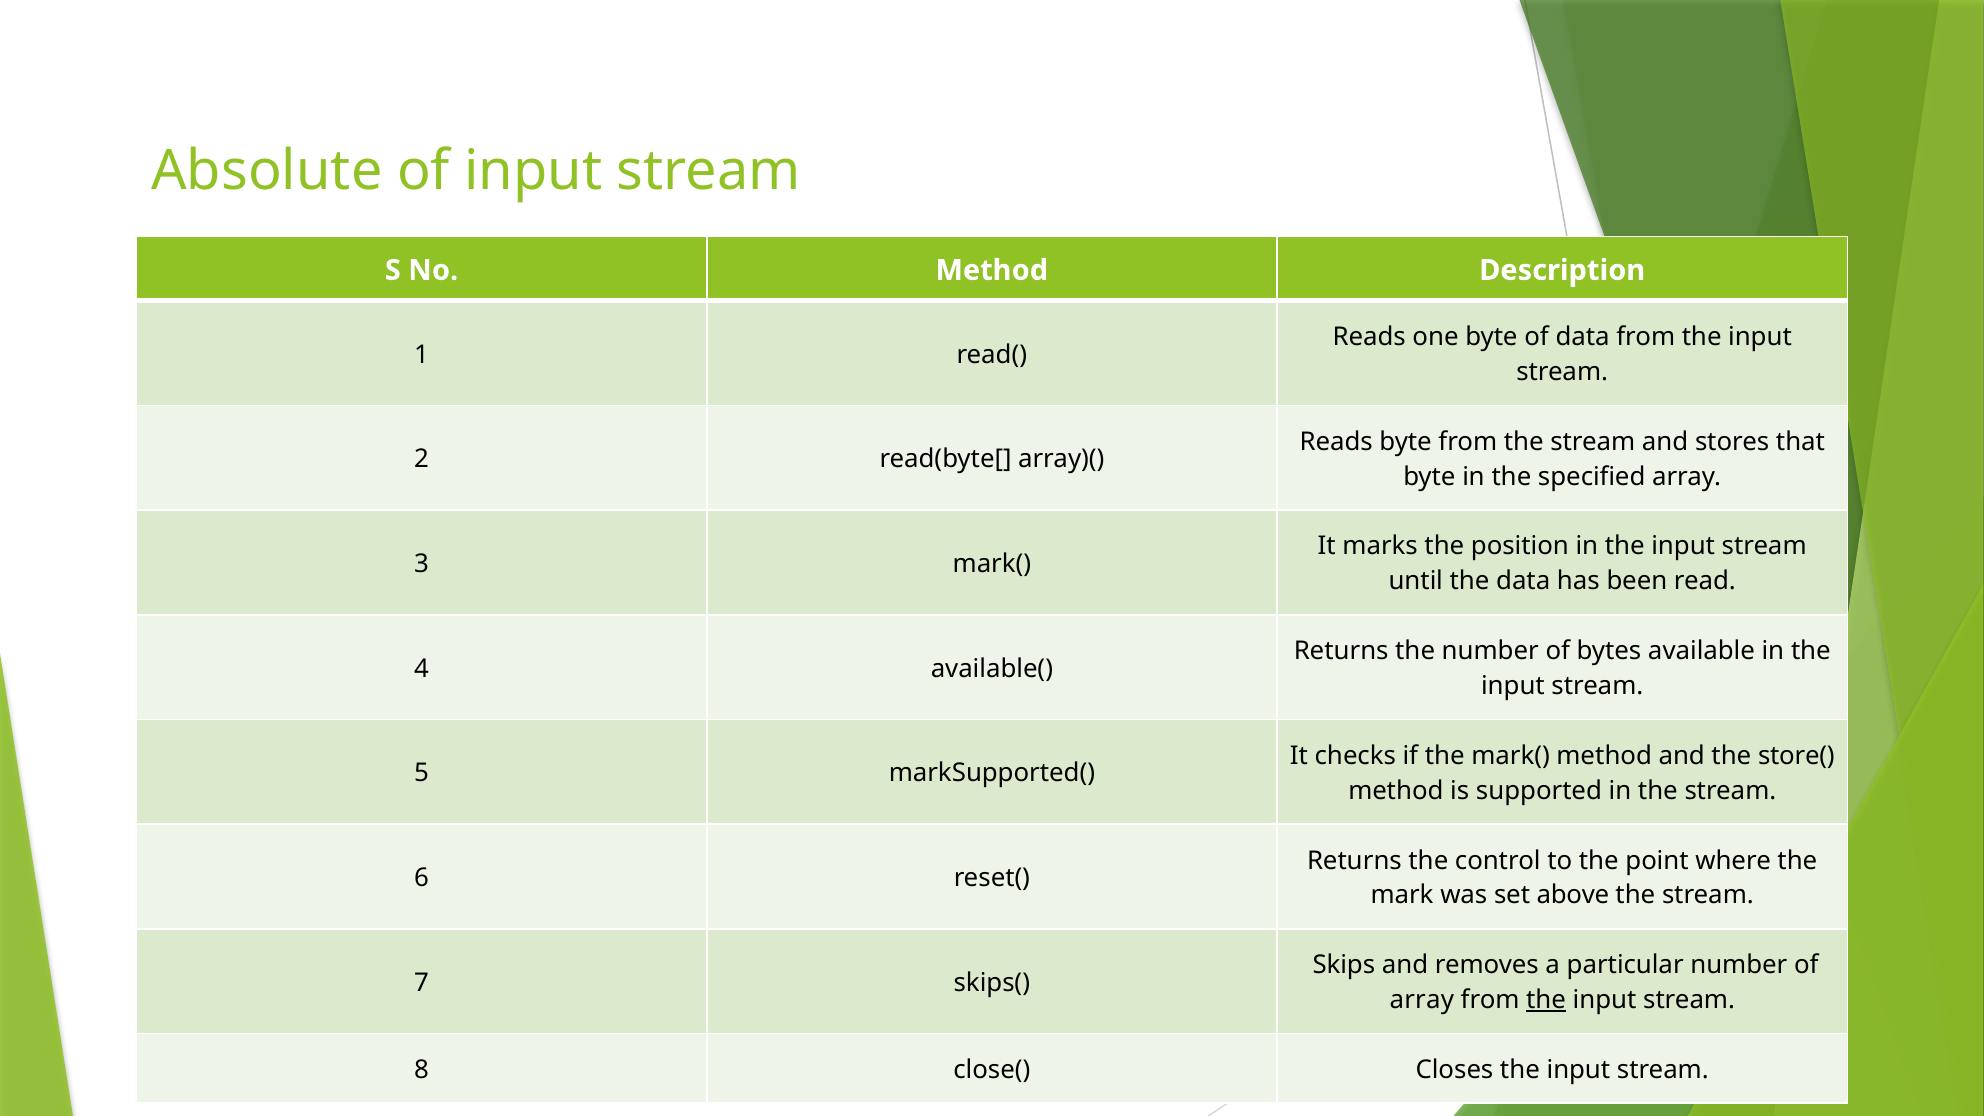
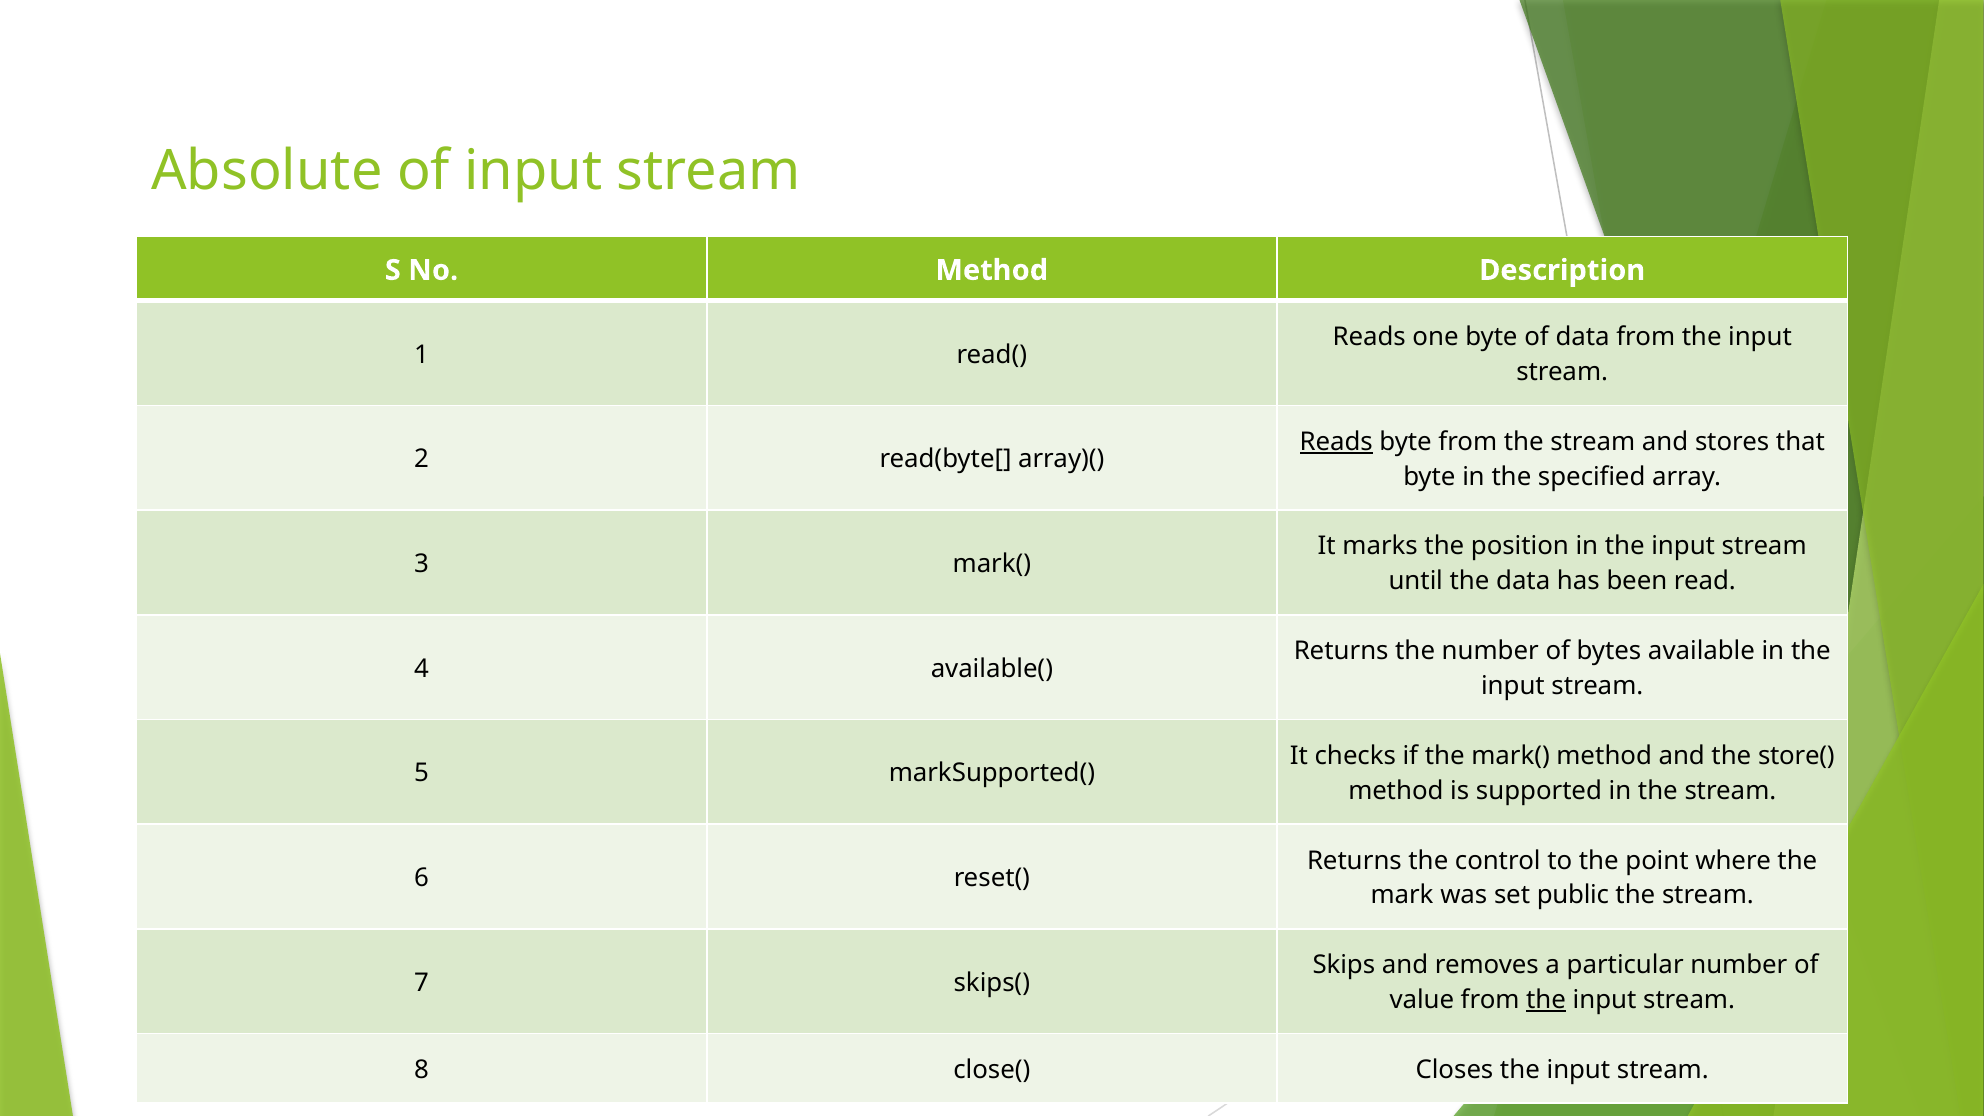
Reads at (1336, 442) underline: none -> present
above: above -> public
array at (1422, 1000): array -> value
